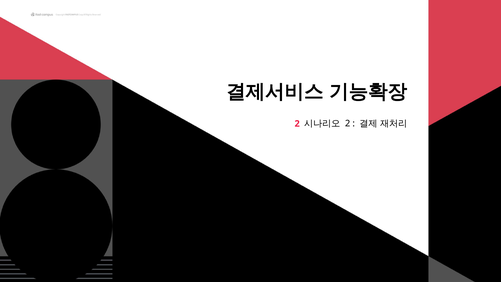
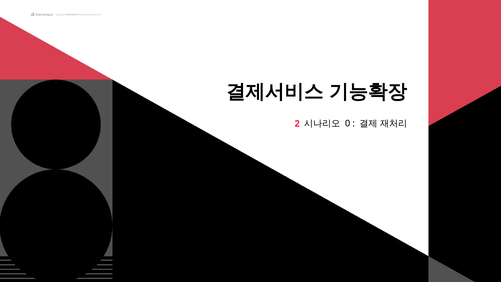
2 at (348, 124): 2 -> 0
